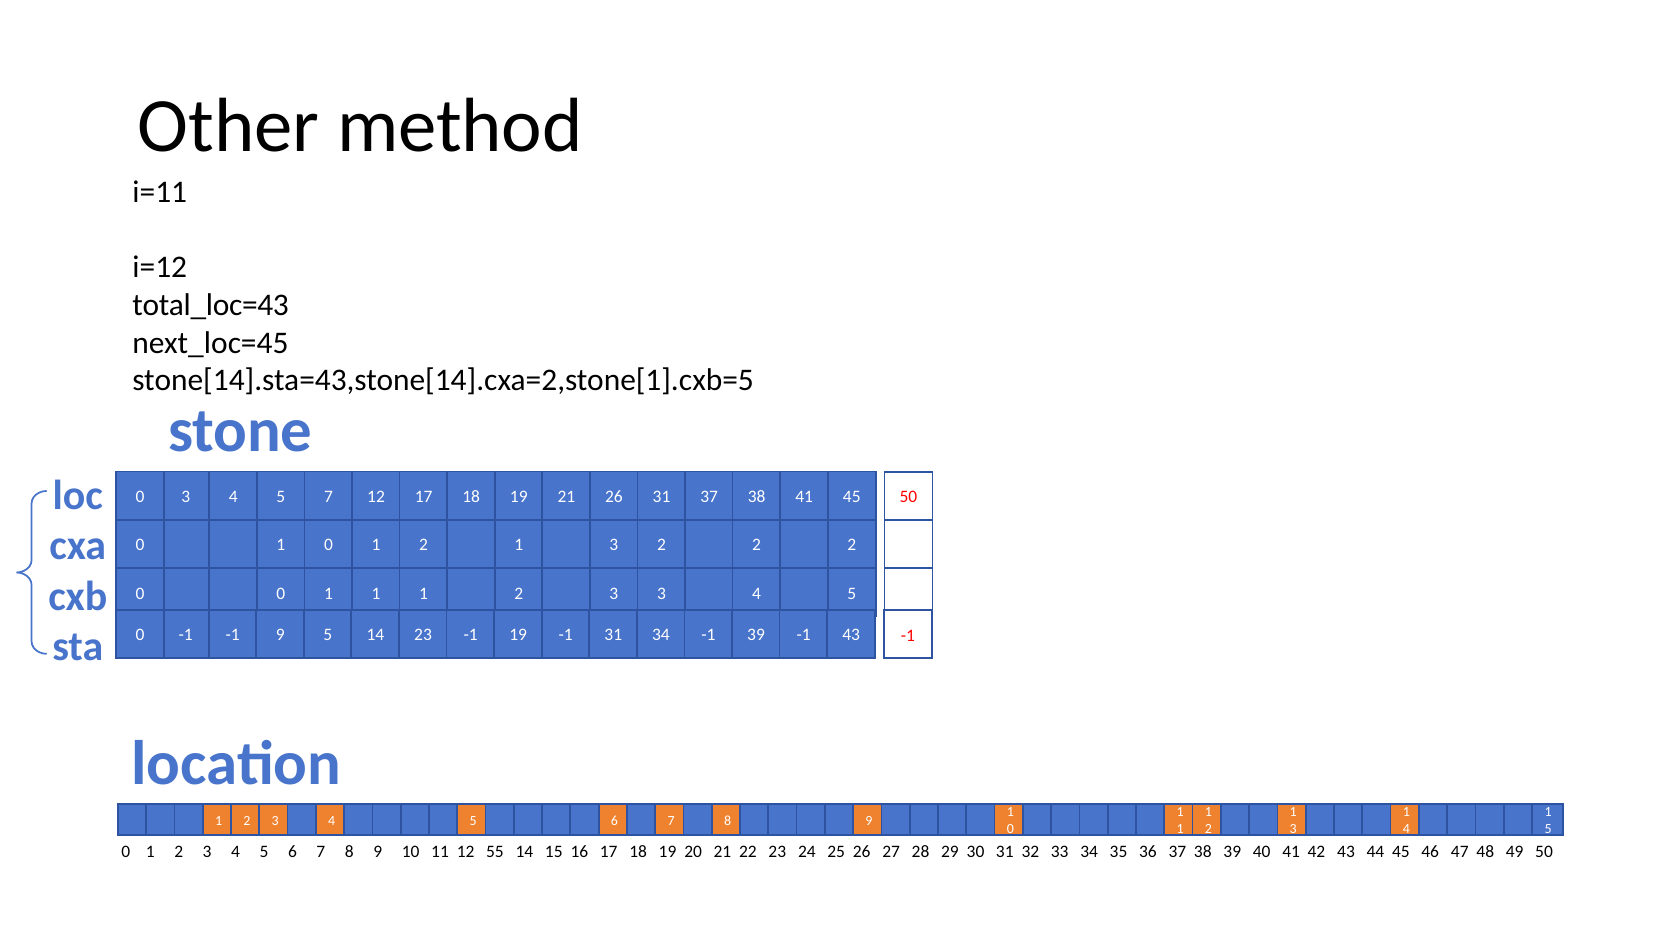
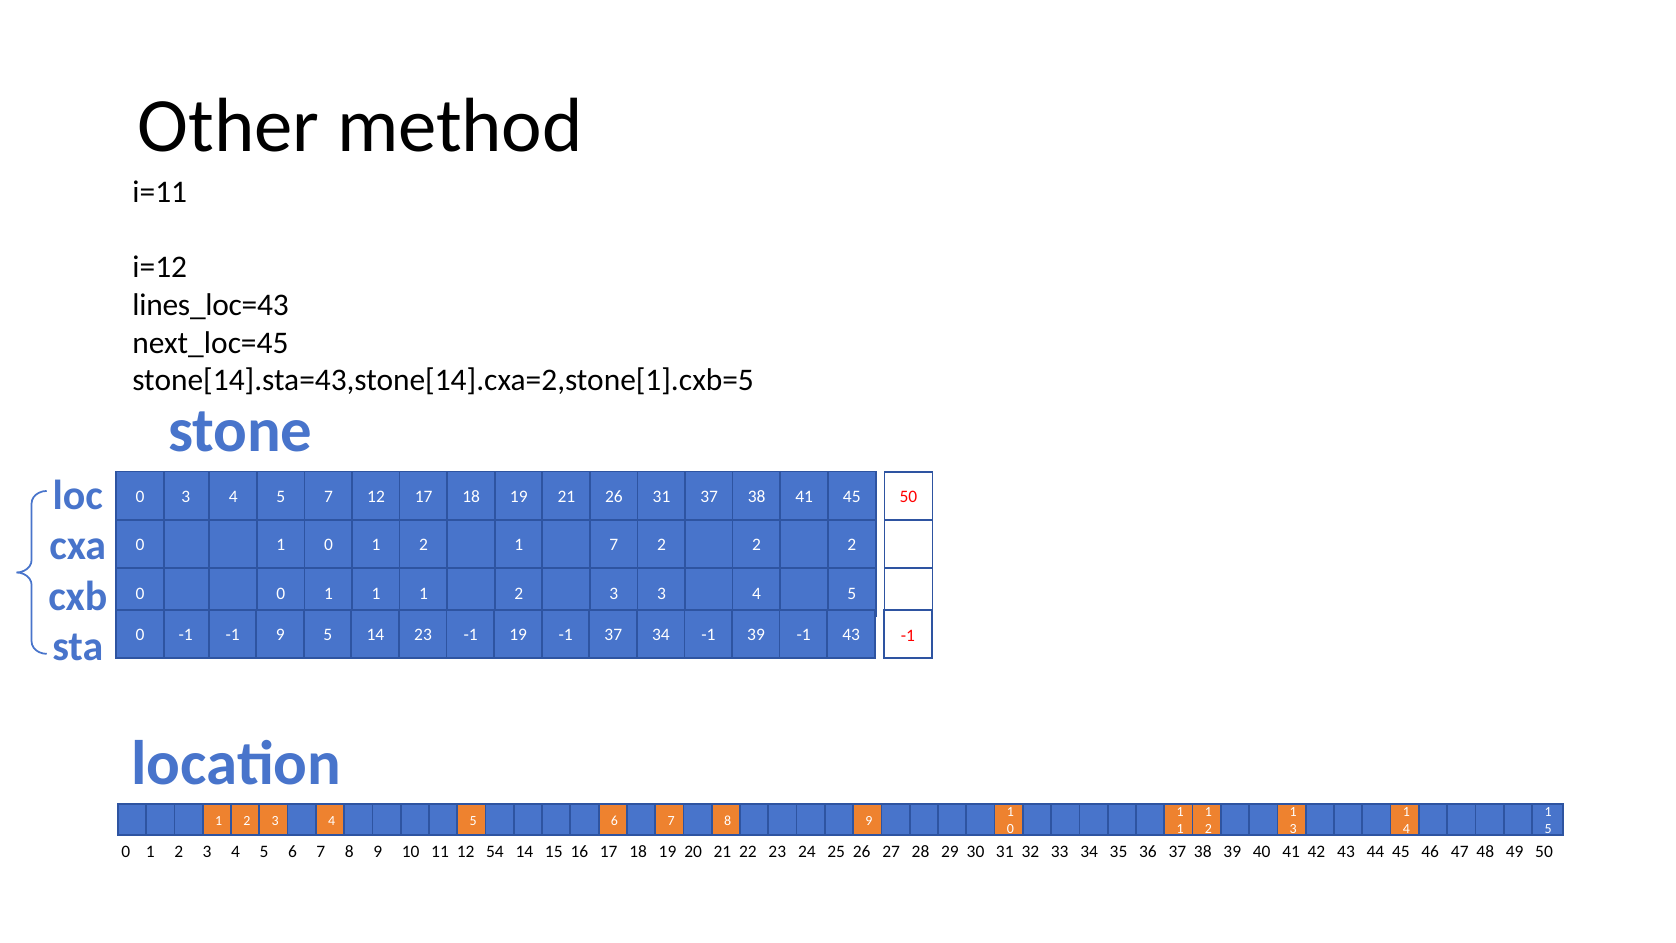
total_loc=43: total_loc=43 -> lines_loc=43
3 at (614, 545): 3 -> 7
-1 31: 31 -> 37
55: 55 -> 54
